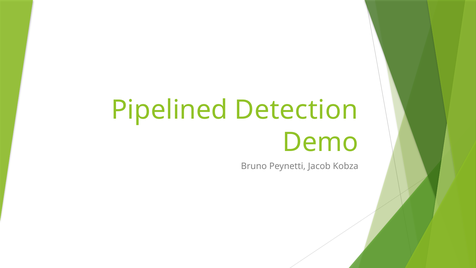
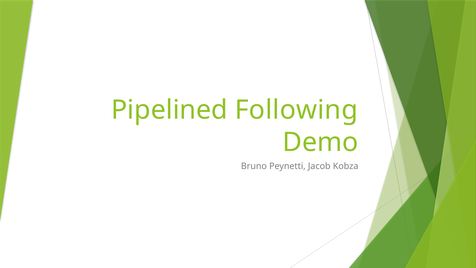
Detection: Detection -> Following
